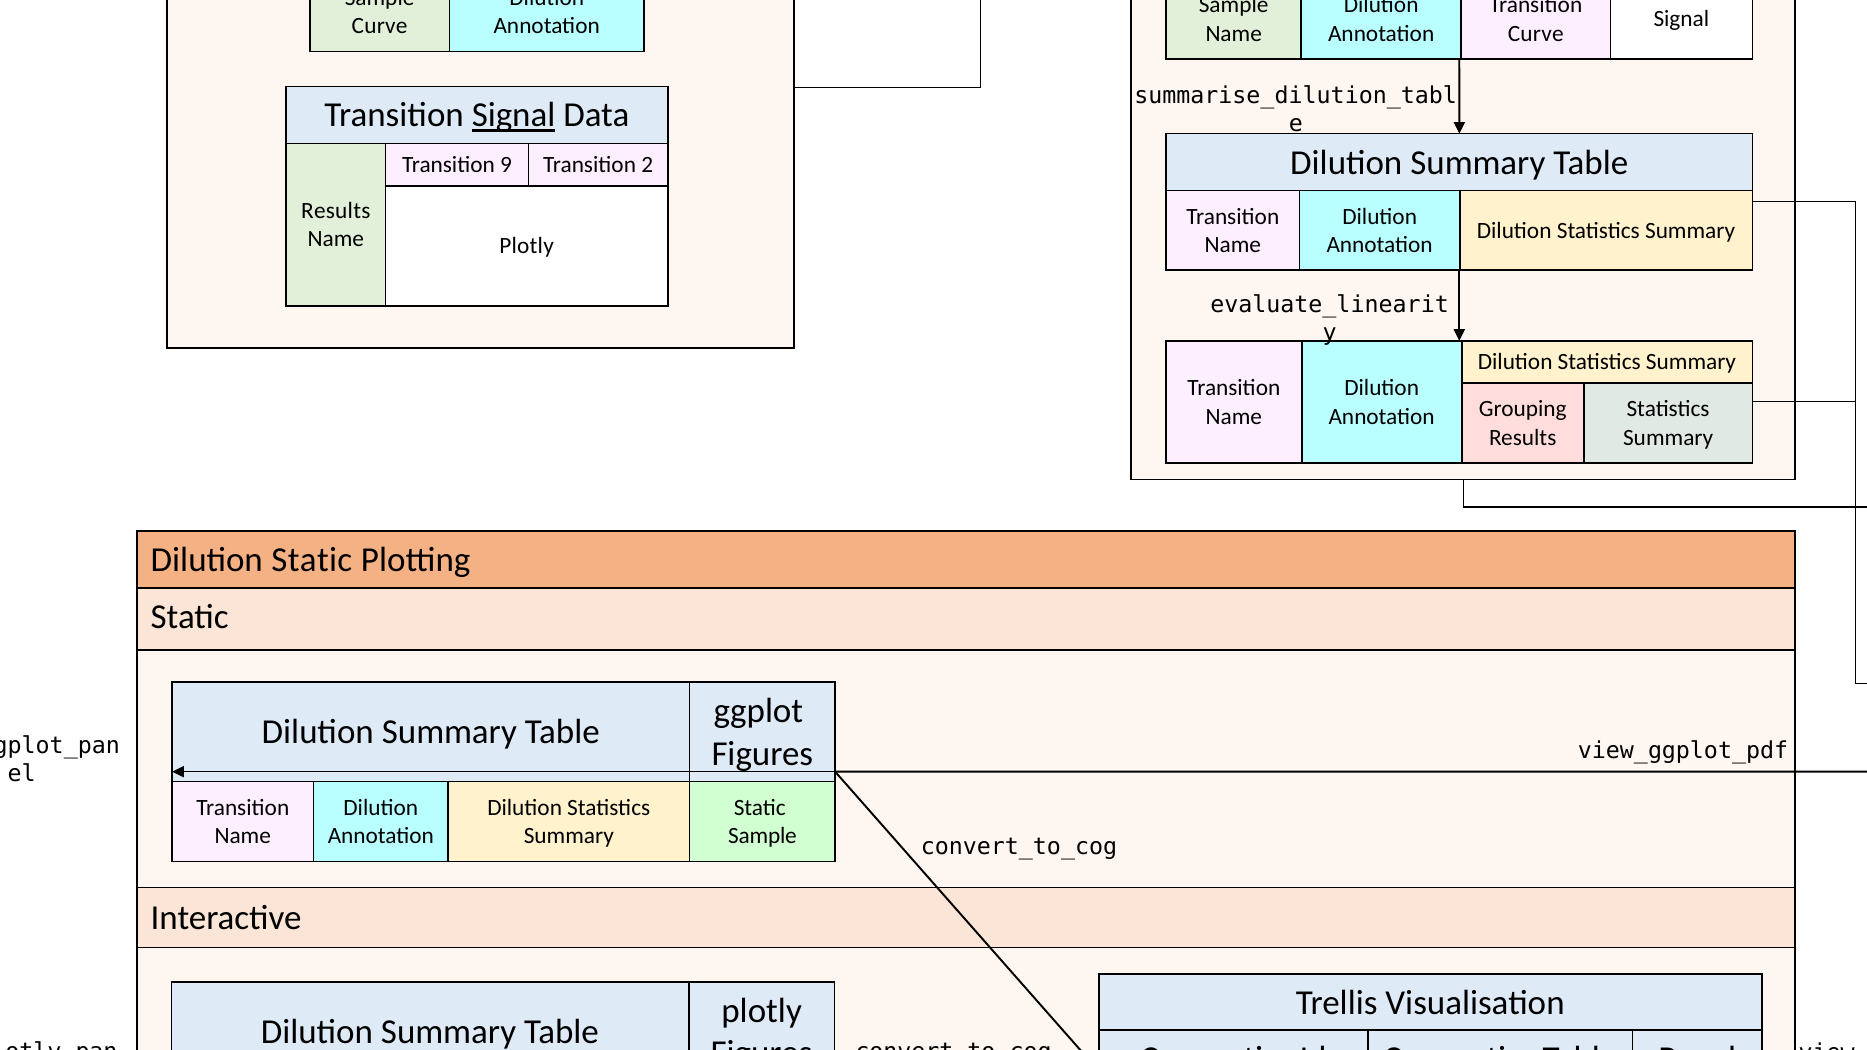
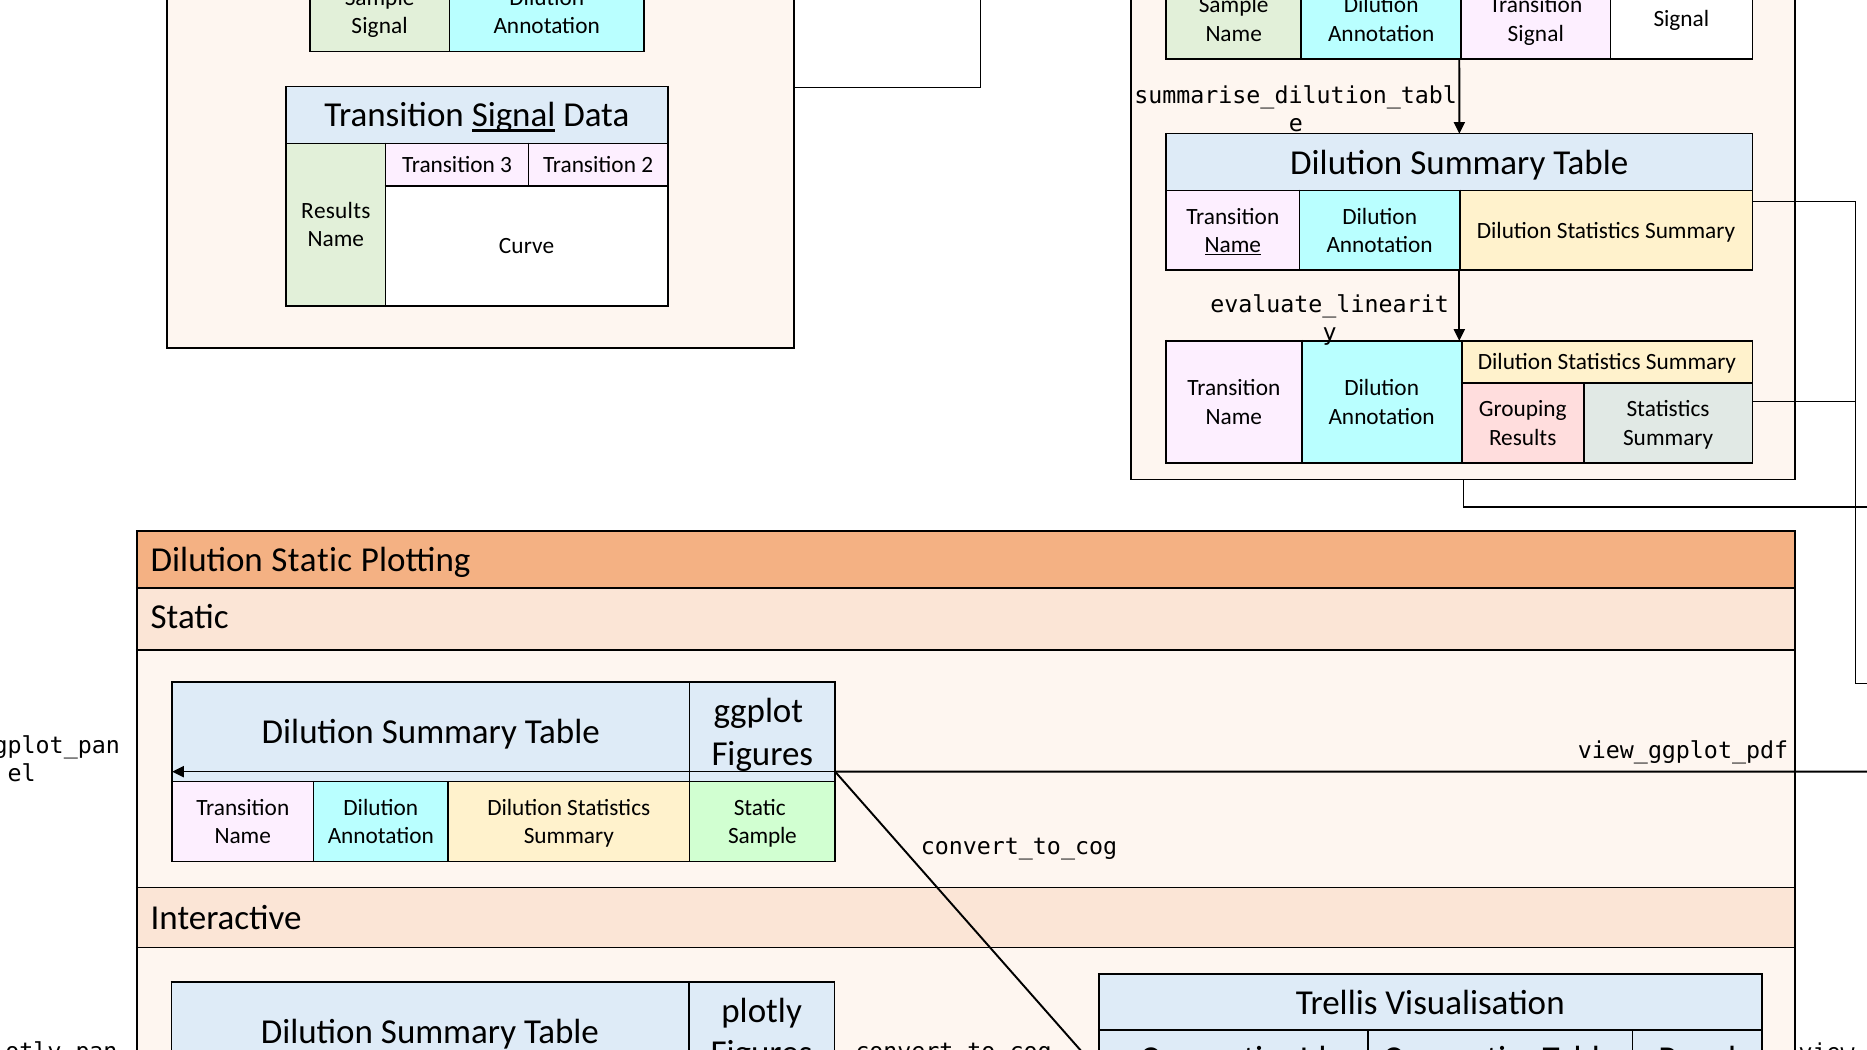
Curve at (380, 26): Curve -> Signal
Curve at (1536, 33): Curve -> Signal
9: 9 -> 3
Name at (1233, 245) underline: none -> present
Plotly at (527, 246): Plotly -> Curve
